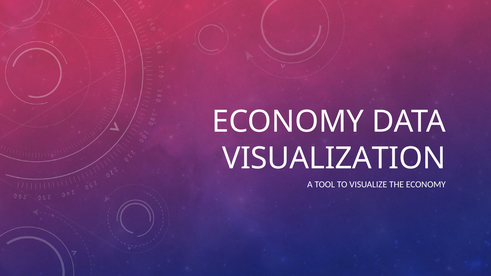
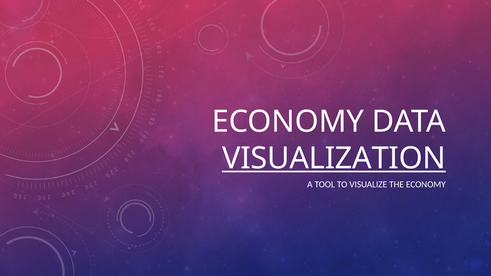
VISUALIZATION underline: none -> present
